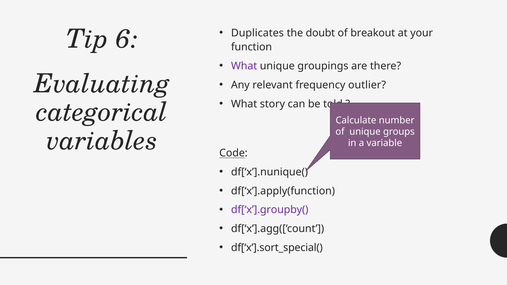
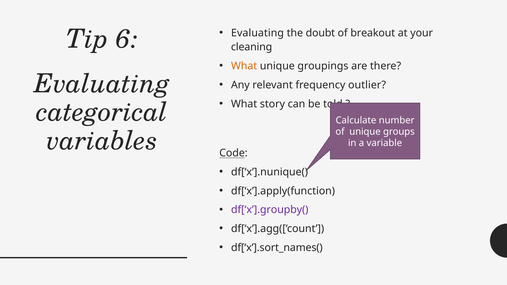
Duplicates at (257, 33): Duplicates -> Evaluating
function: function -> cleaning
What at (244, 66) colour: purple -> orange
df[‘x’].sort_special(: df[‘x’].sort_special( -> df[‘x’].sort_names(
